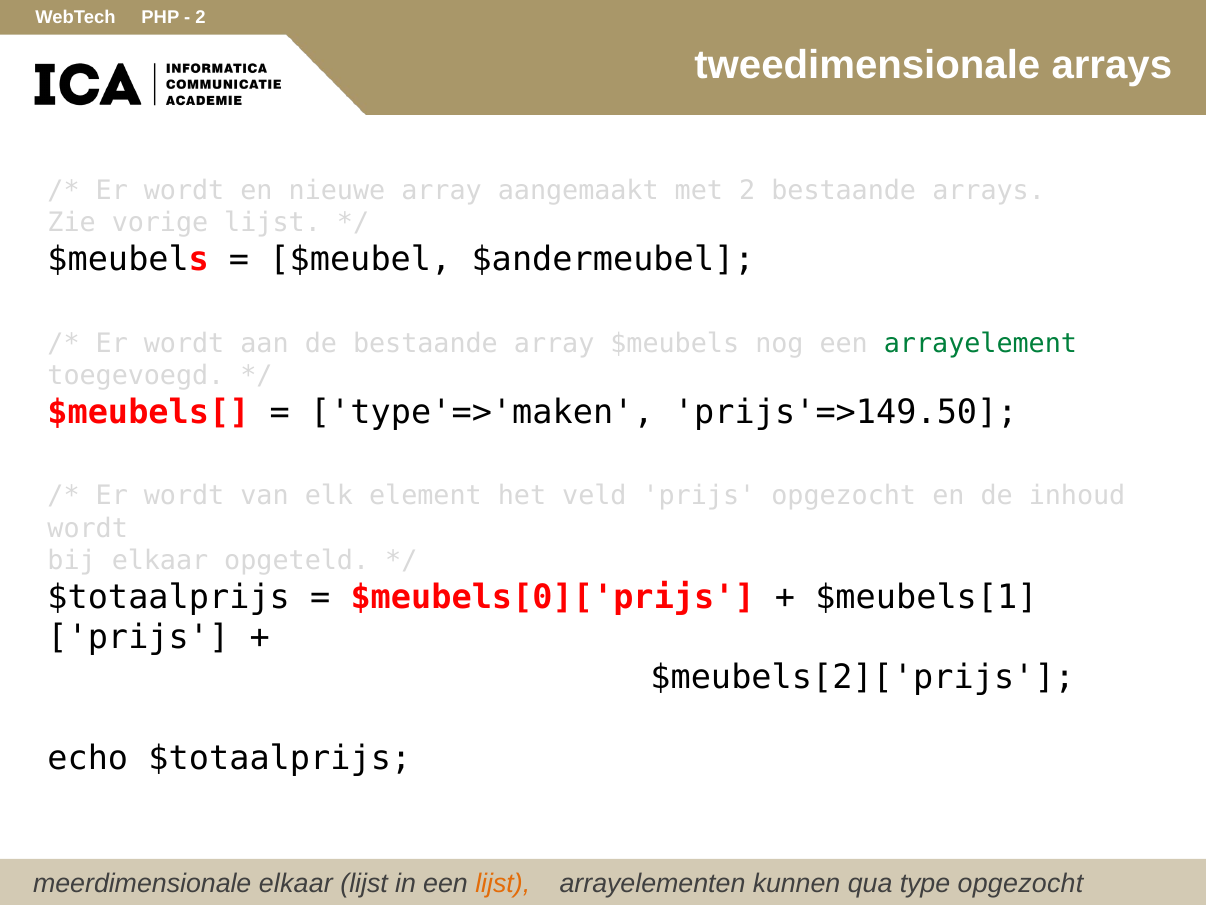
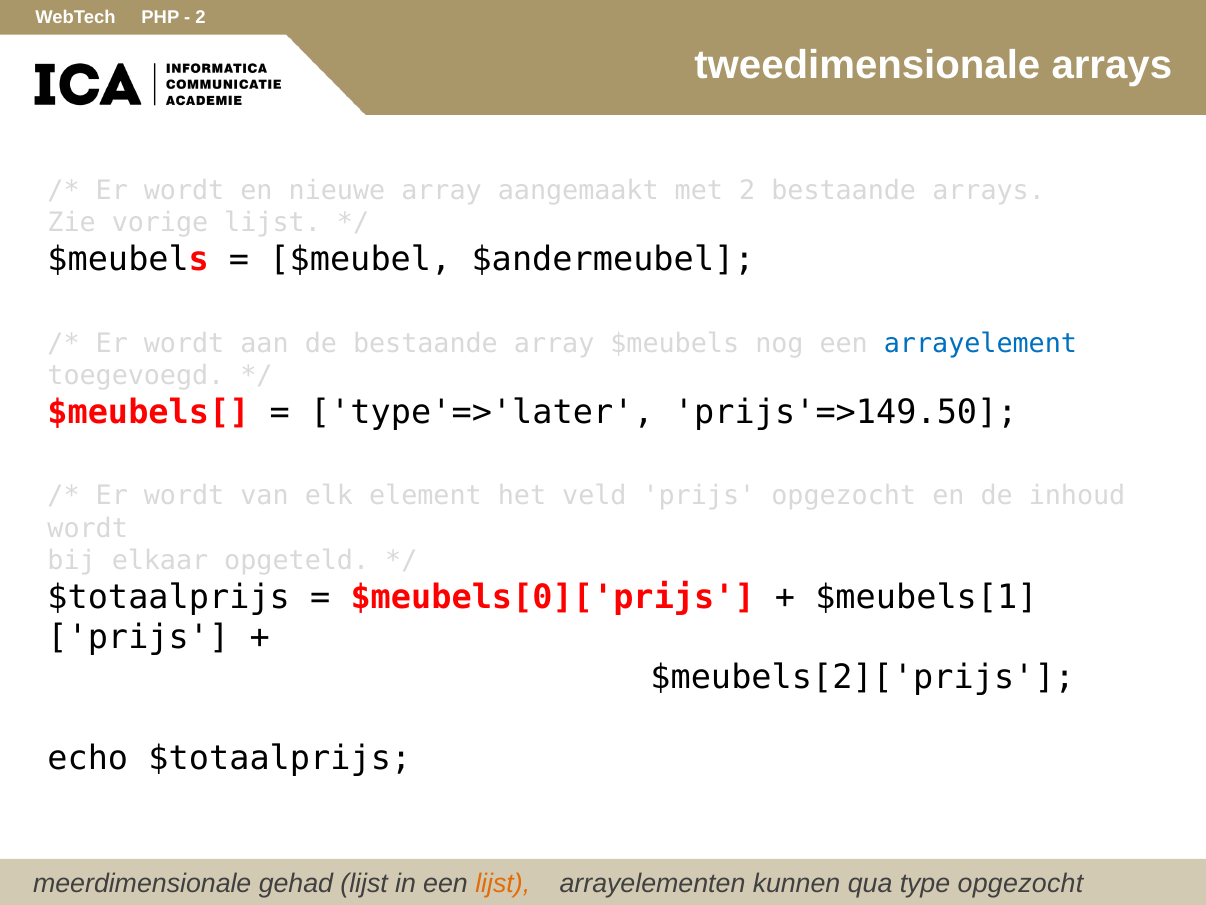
arrayelement colour: green -> blue
type'=>'maken: type'=>'maken -> type'=>'later
meerdimensionale elkaar: elkaar -> gehad
